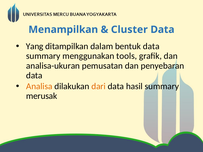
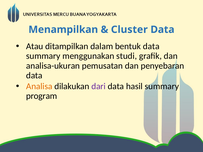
Yang: Yang -> Atau
tools: tools -> studi
dari colour: orange -> purple
merusak: merusak -> program
